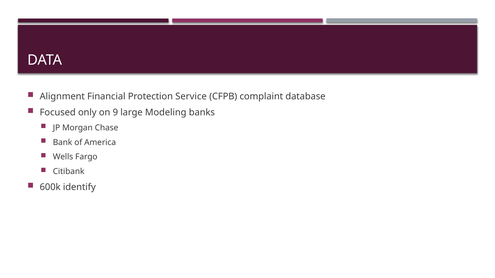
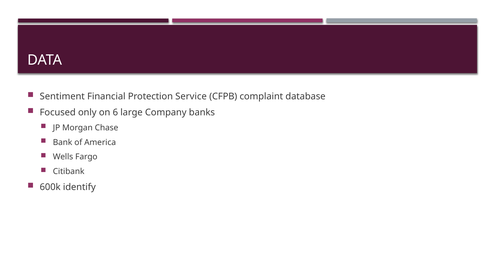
Alignment: Alignment -> Sentiment
9: 9 -> 6
Modeling: Modeling -> Company
